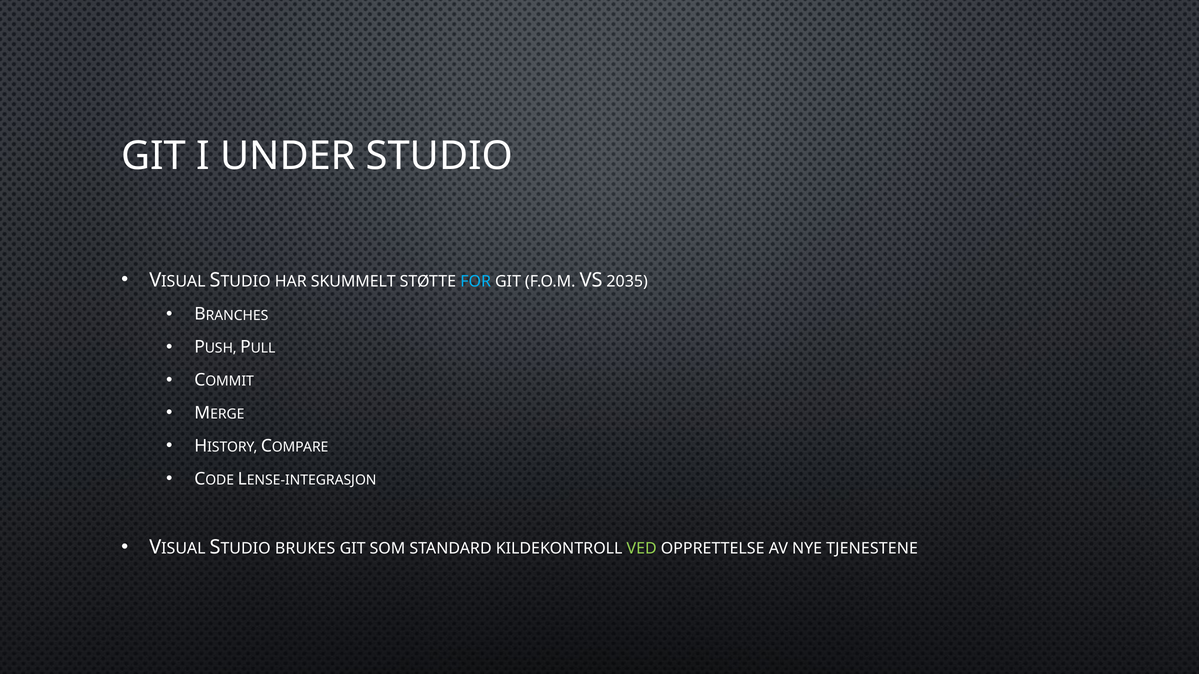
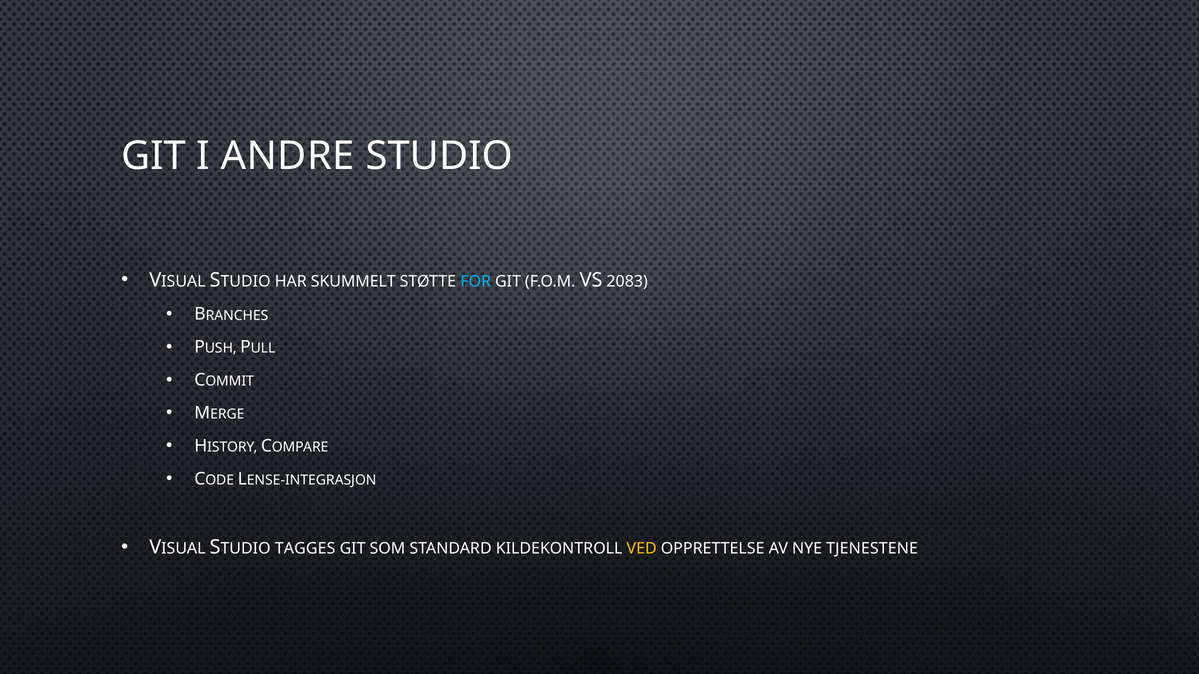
UNDER: UNDER -> ANDRE
2035: 2035 -> 2083
BRUKES: BRUKES -> TAGGES
VED colour: light green -> yellow
